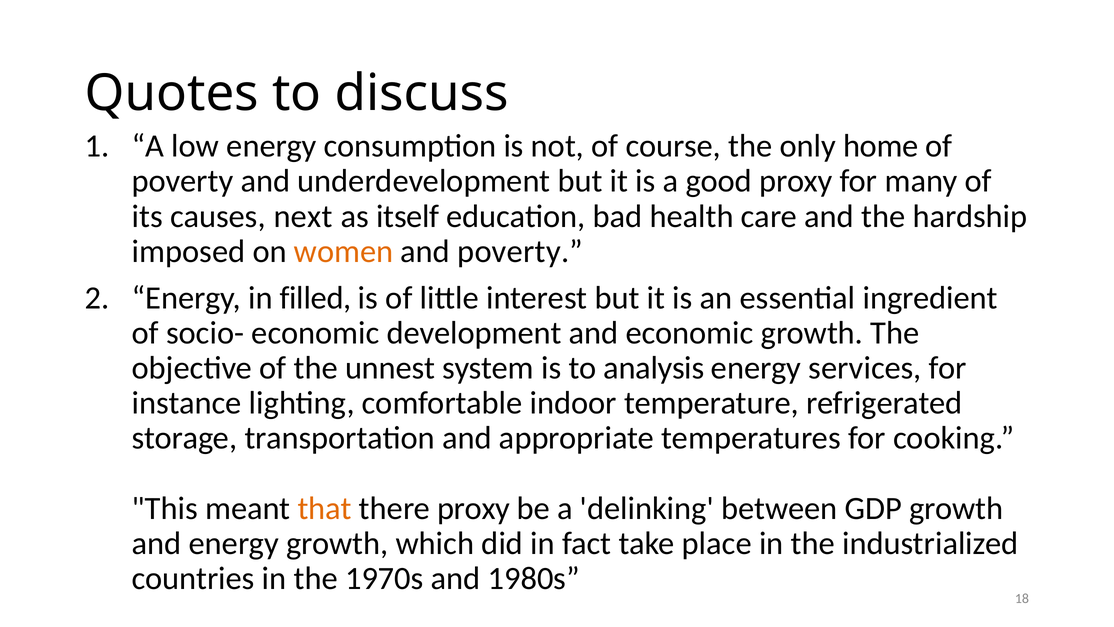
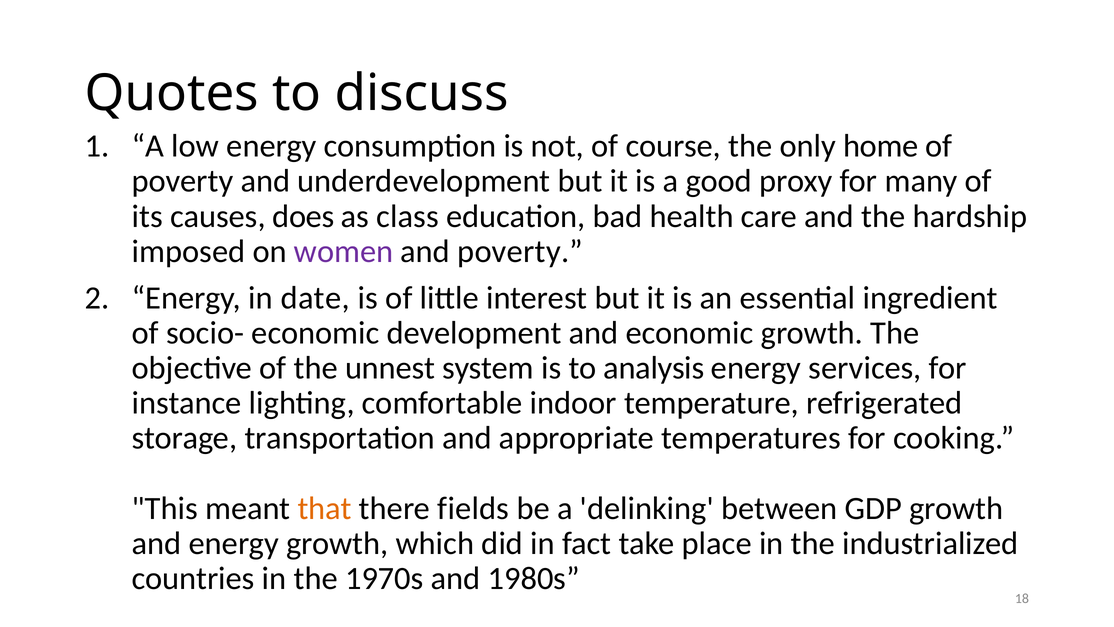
next: next -> does
itself: itself -> class
women colour: orange -> purple
filled: filled -> date
there proxy: proxy -> fields
